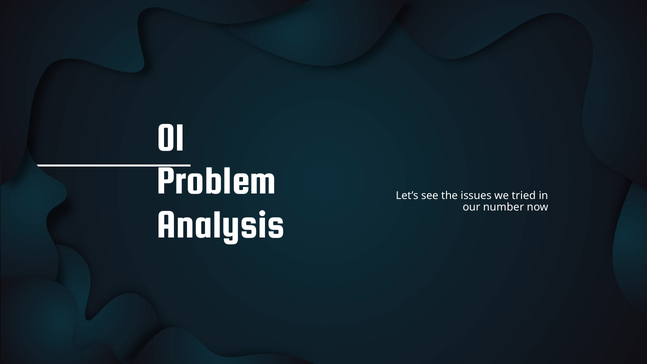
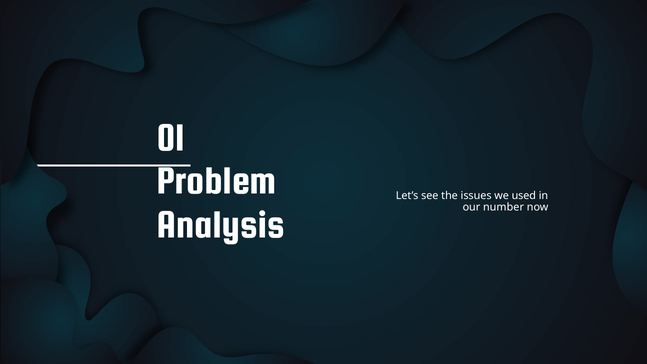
tried: tried -> used
